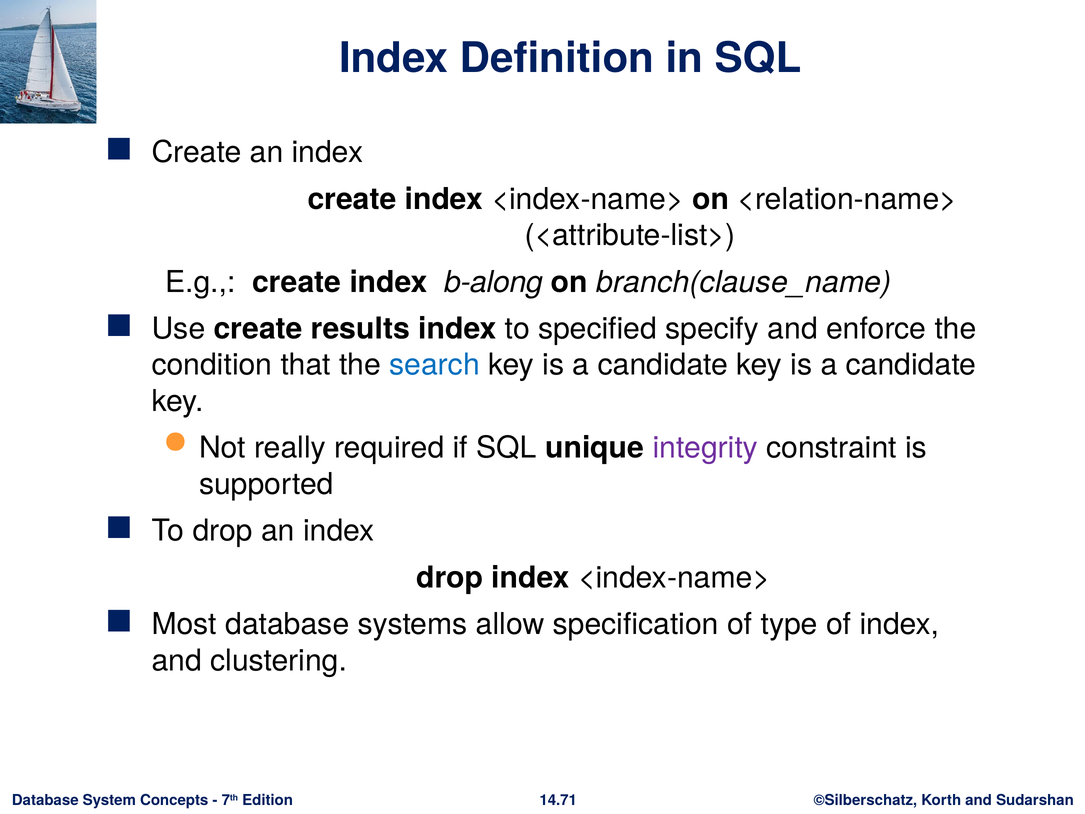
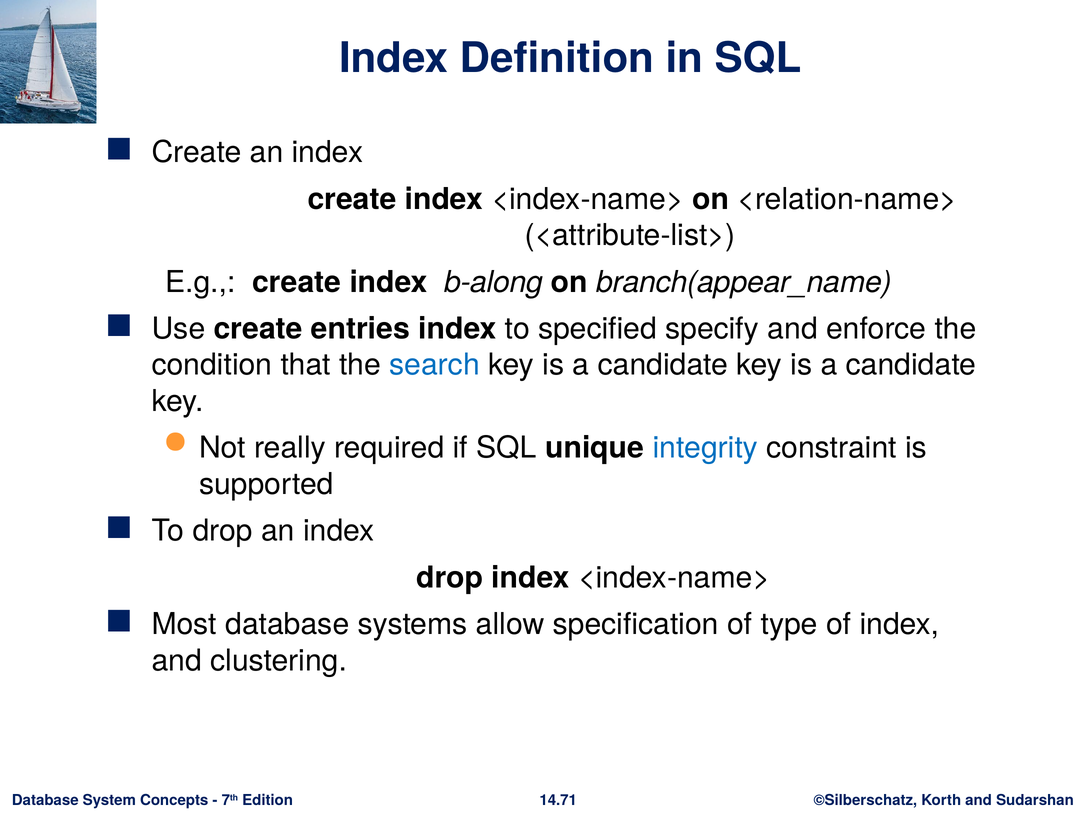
branch(clause_name: branch(clause_name -> branch(appear_name
results: results -> entries
integrity colour: purple -> blue
